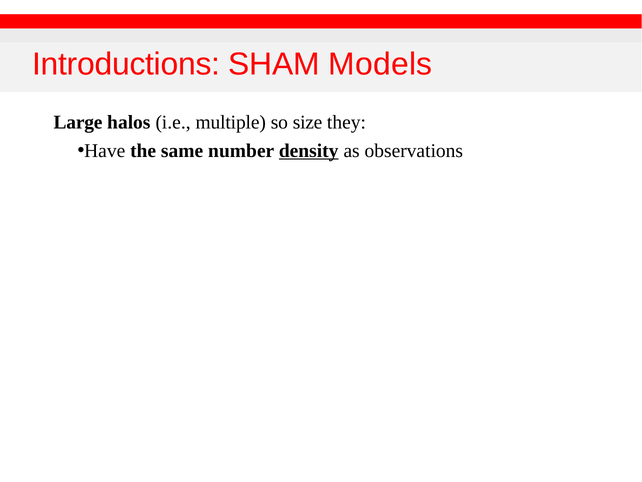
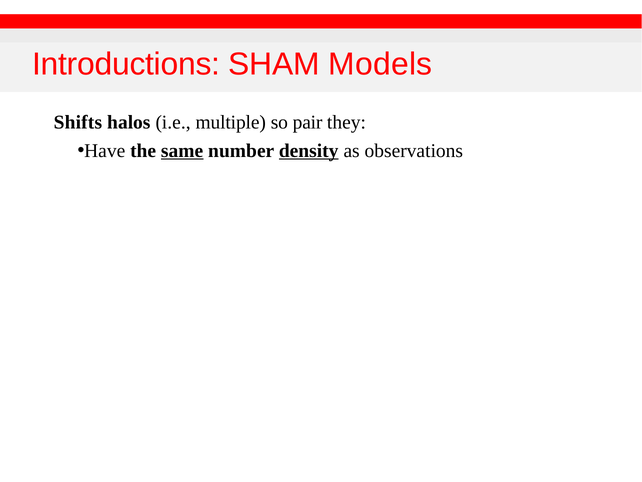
Large: Large -> Shifts
size: size -> pair
same underline: none -> present
